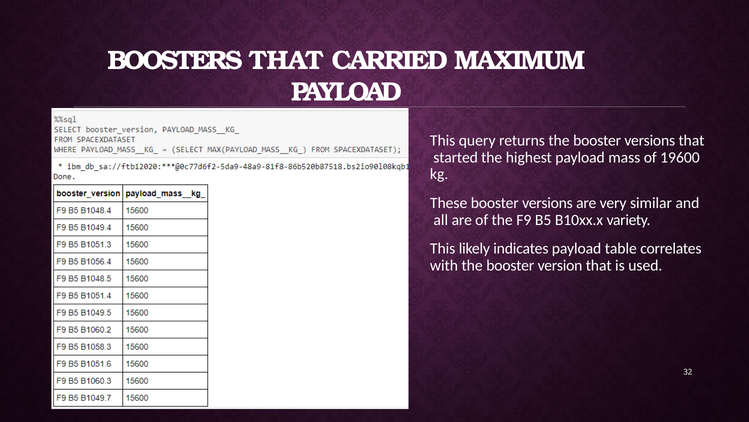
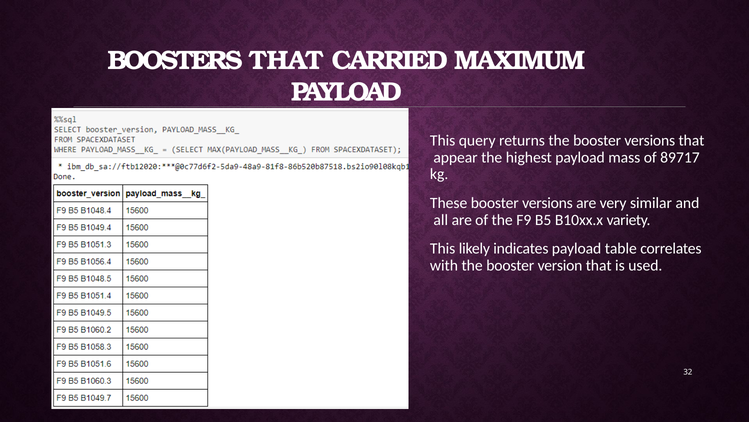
started: started -> appear
19600: 19600 -> 89717
